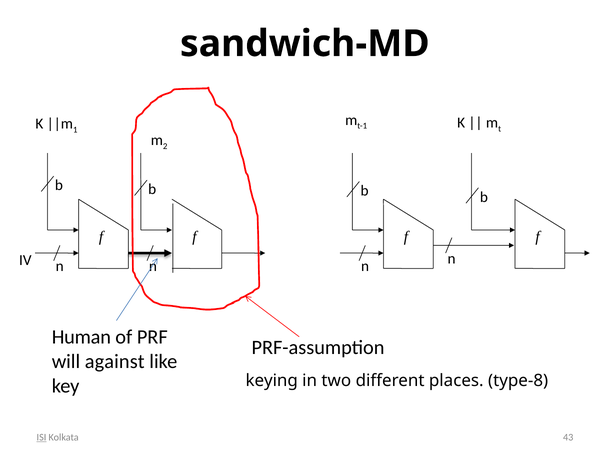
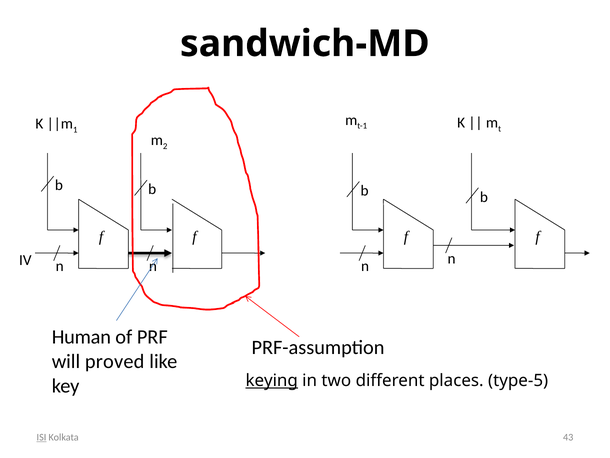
against: against -> proved
keying underline: none -> present
type-8: type-8 -> type-5
